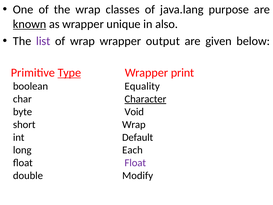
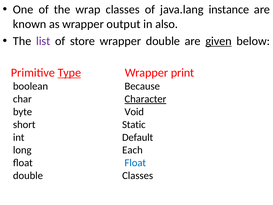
purpose: purpose -> instance
known underline: present -> none
unique: unique -> output
of wrap: wrap -> store
wrapper output: output -> double
given underline: none -> present
Equality: Equality -> Because
short Wrap: Wrap -> Static
Float at (135, 163) colour: purple -> blue
double Modify: Modify -> Classes
